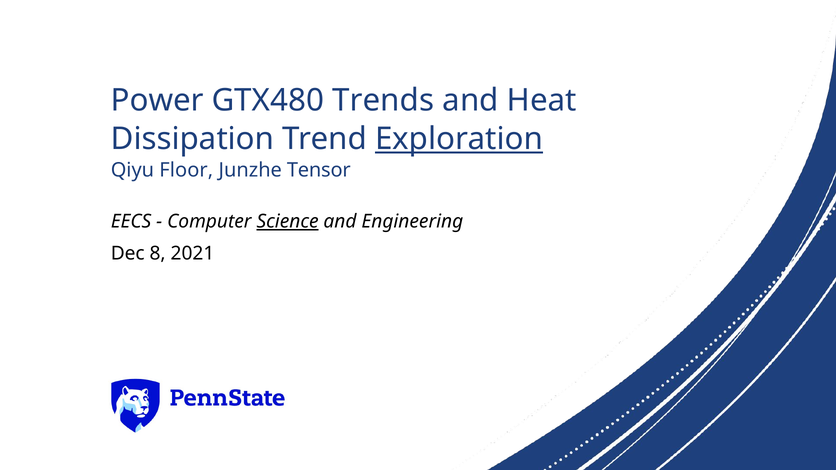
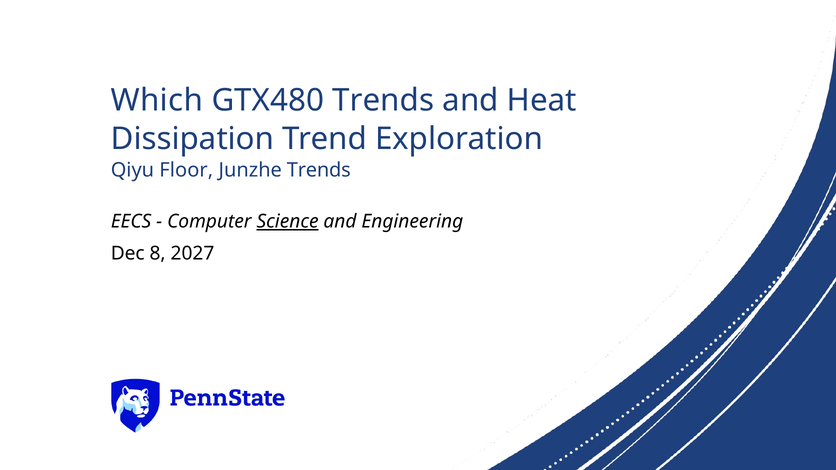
Power: Power -> Which
Exploration underline: present -> none
Junzhe Tensor: Tensor -> Trends
2021: 2021 -> 2027
